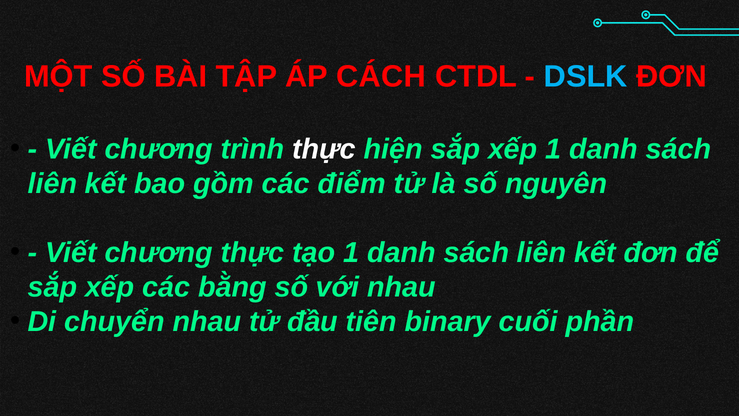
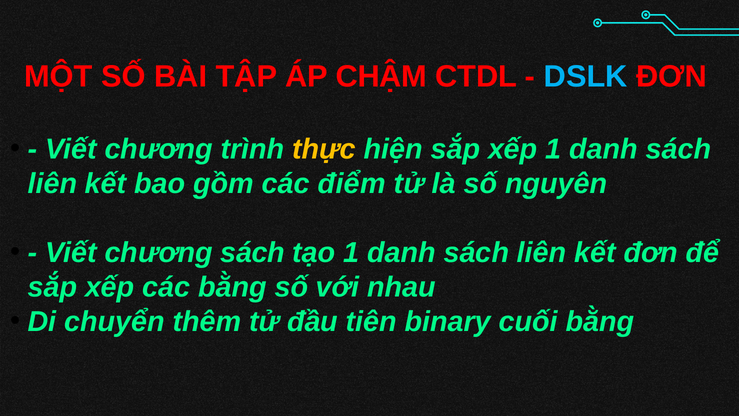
CÁCH: CÁCH -> CHẬM
thực at (324, 149) colour: white -> yellow
chương thực: thực -> sách
chuyển nhau: nhau -> thêm
cuối phần: phần -> bằng
